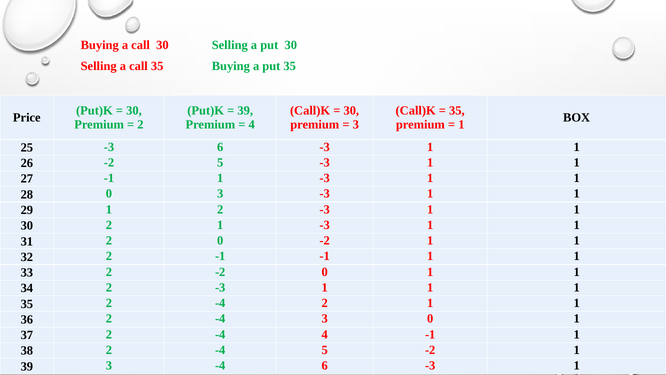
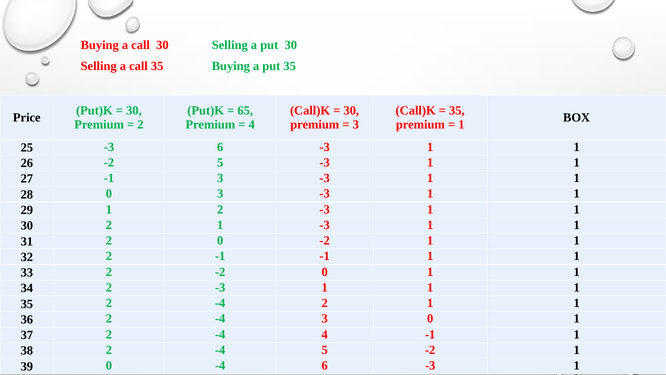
39 at (245, 111): 39 -> 65
27 -1 1: 1 -> 3
39 3: 3 -> 0
